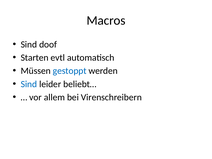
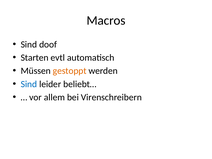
gestoppt colour: blue -> orange
